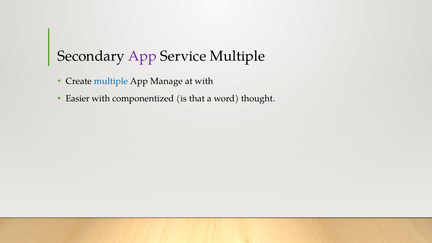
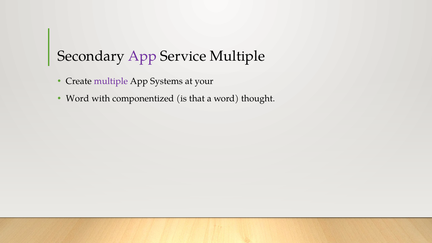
multiple at (111, 81) colour: blue -> purple
Manage: Manage -> Systems
at with: with -> your
Easier at (78, 99): Easier -> Word
